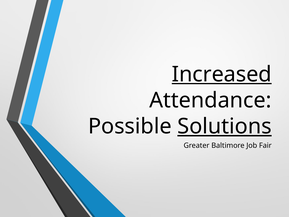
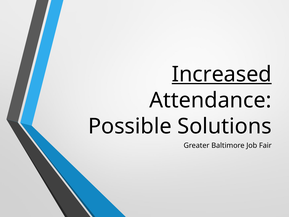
Solutions underline: present -> none
